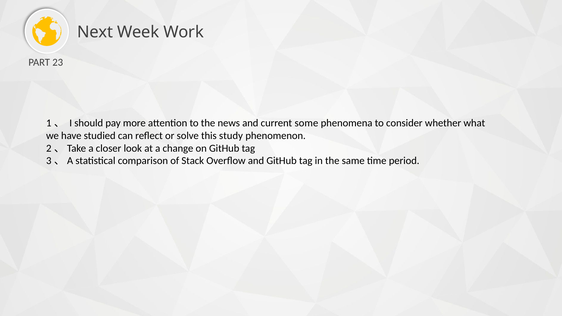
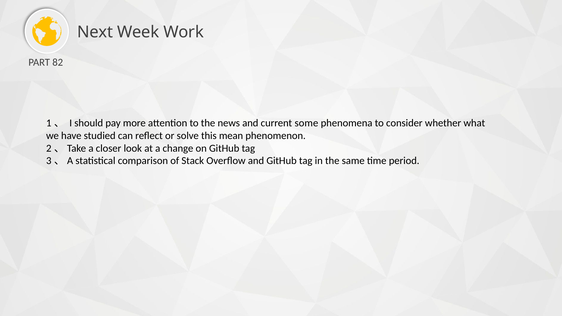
23: 23 -> 82
study: study -> mean
